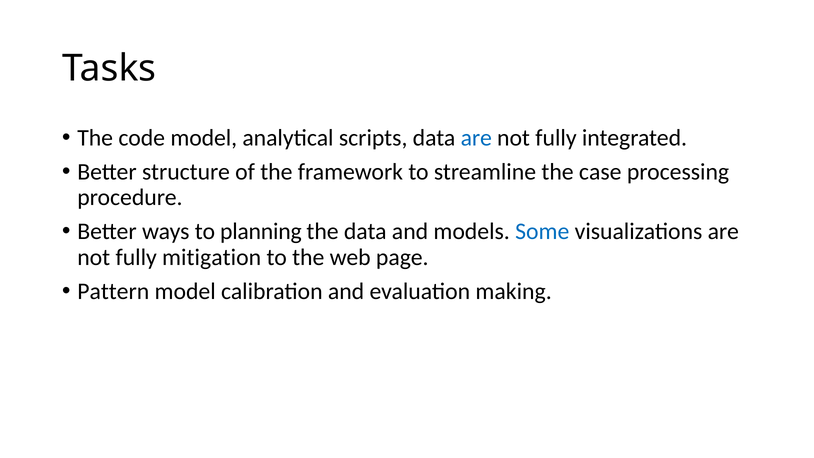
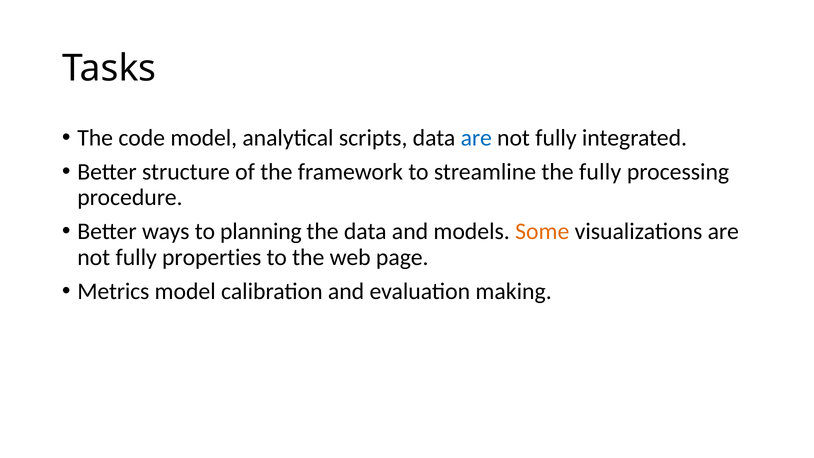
the case: case -> fully
Some colour: blue -> orange
mitigation: mitigation -> properties
Pattern: Pattern -> Metrics
